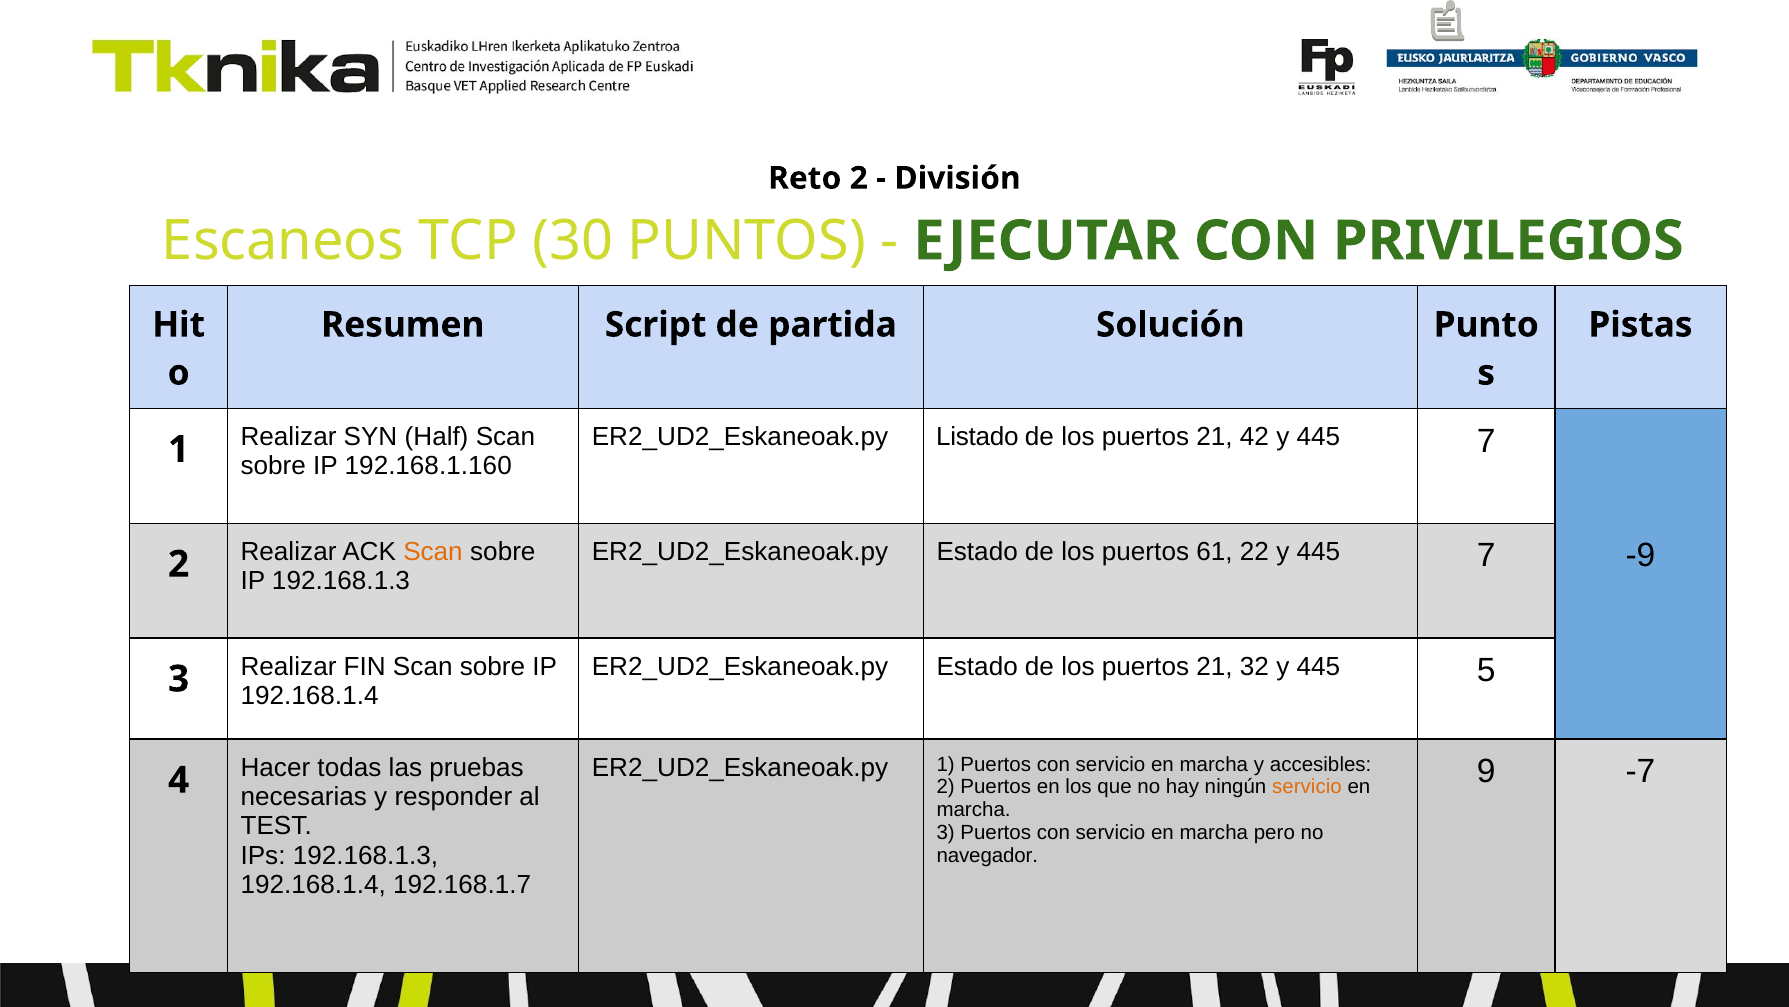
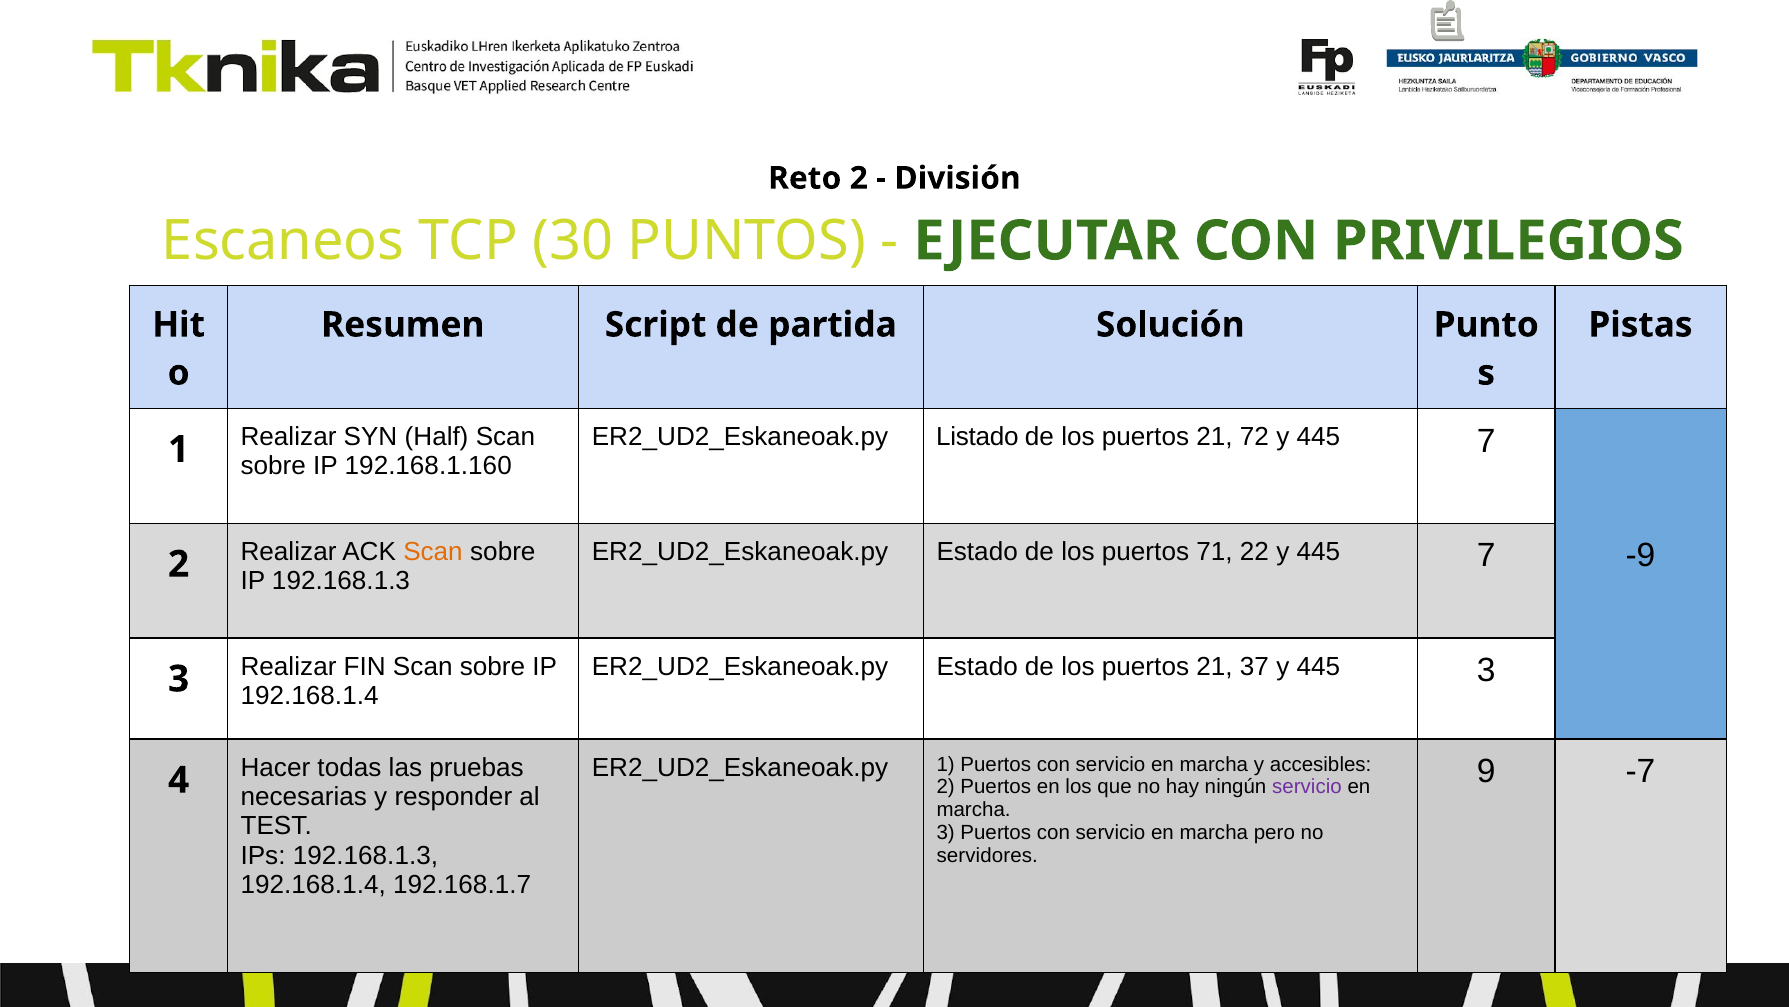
42: 42 -> 72
61: 61 -> 71
32: 32 -> 37
445 5: 5 -> 3
servicio at (1307, 787) colour: orange -> purple
navegador: navegador -> servidores
